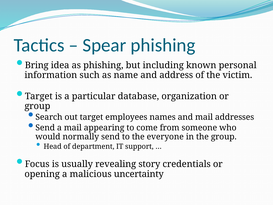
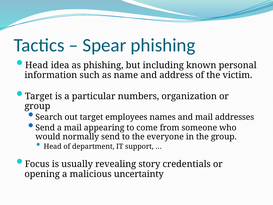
Bring at (37, 65): Bring -> Head
database: database -> numbers
